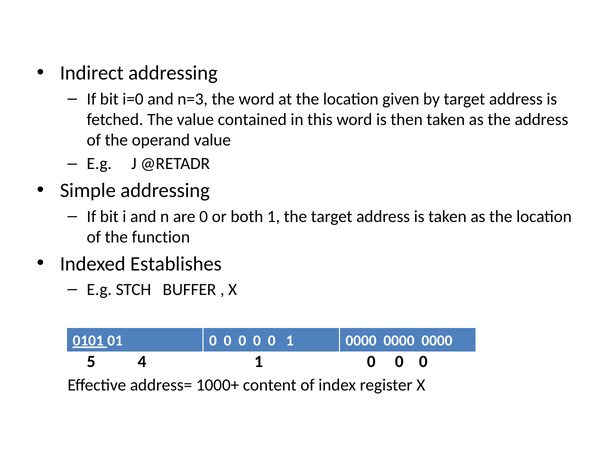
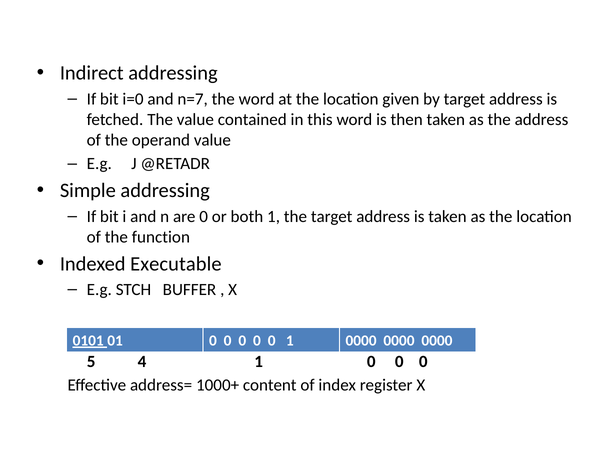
n=3: n=3 -> n=7
Establishes: Establishes -> Executable
